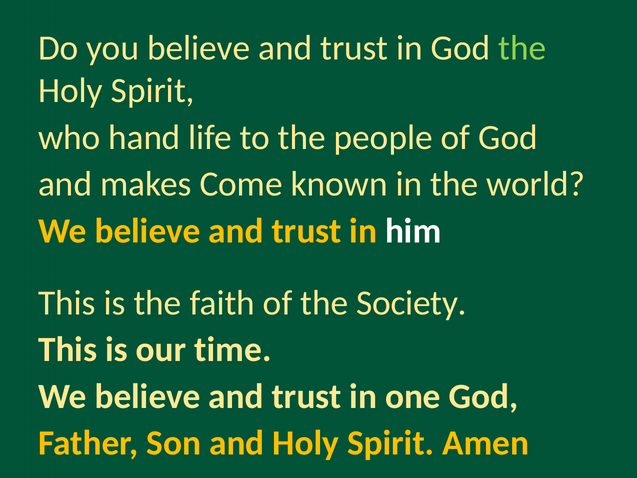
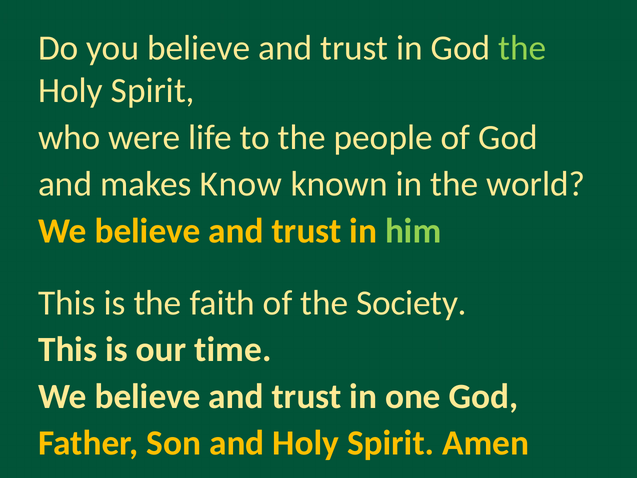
hand: hand -> were
Come: Come -> Know
him colour: white -> light green
